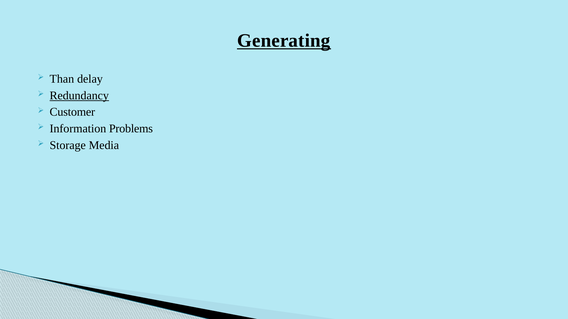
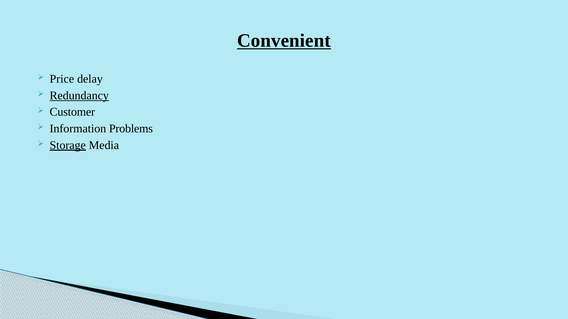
Generating: Generating -> Convenient
Than: Than -> Price
Storage underline: none -> present
